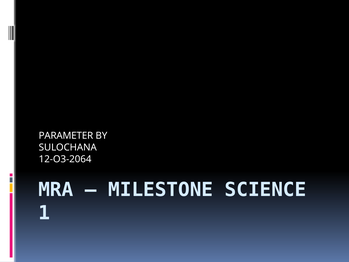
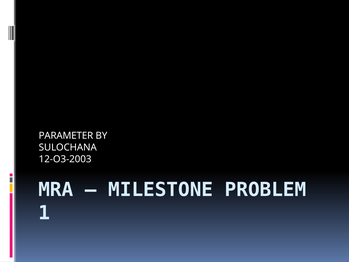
12-O3-2064: 12-O3-2064 -> 12-O3-2003
SCIENCE: SCIENCE -> PROBLEM
